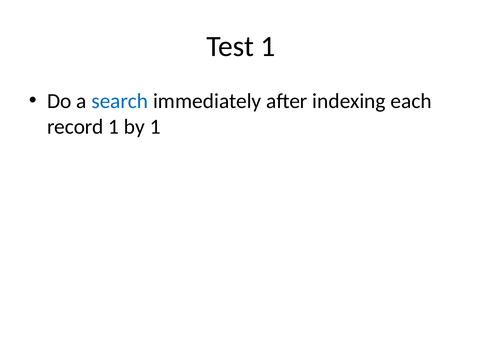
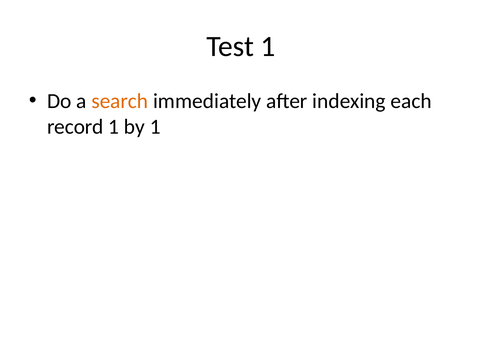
search colour: blue -> orange
